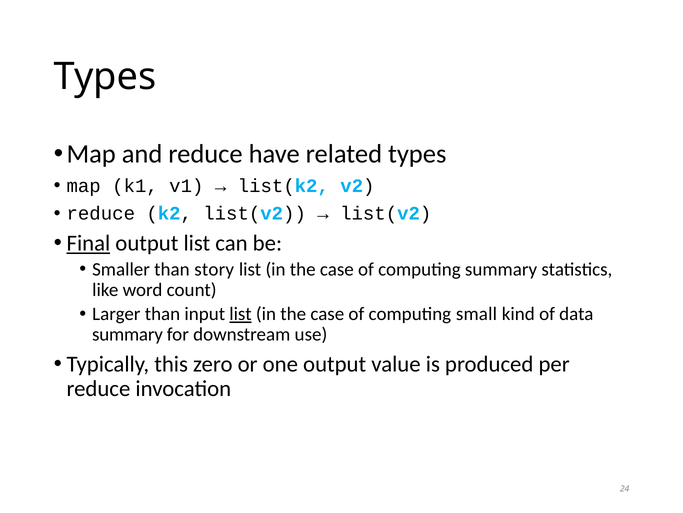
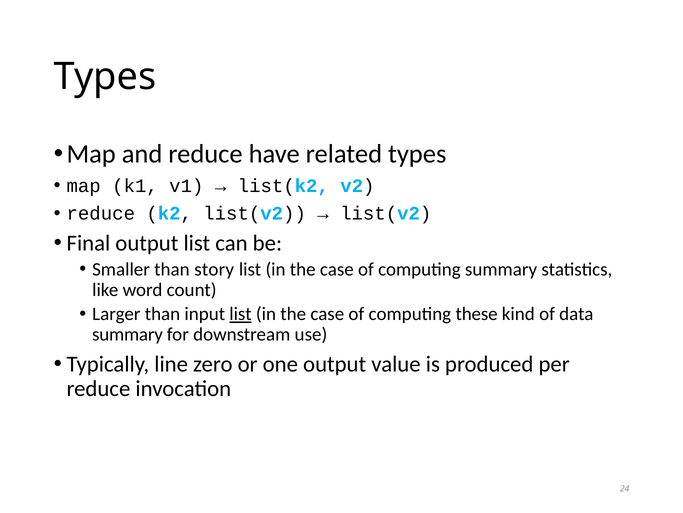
Final underline: present -> none
small: small -> these
this: this -> line
